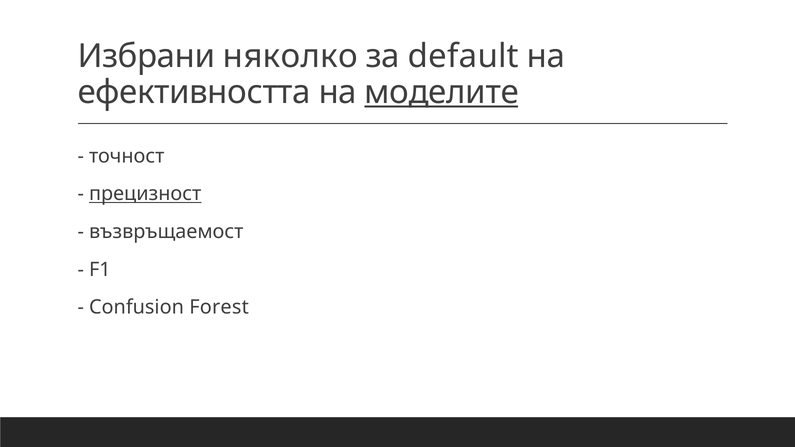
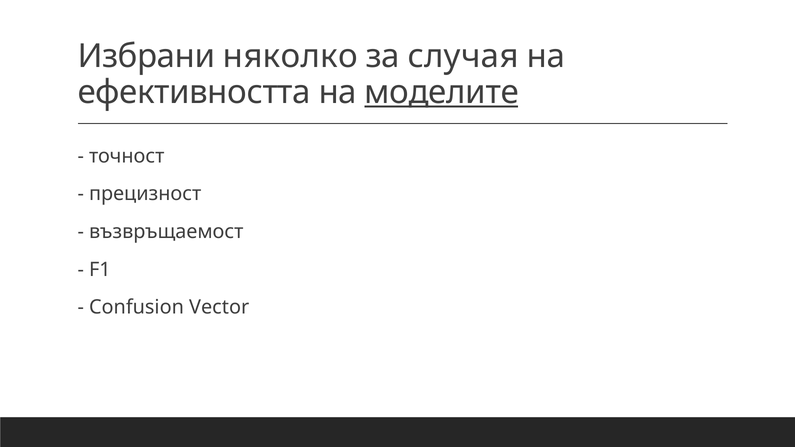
default: default -> случая
прецизност underline: present -> none
Forest: Forest -> Vector
